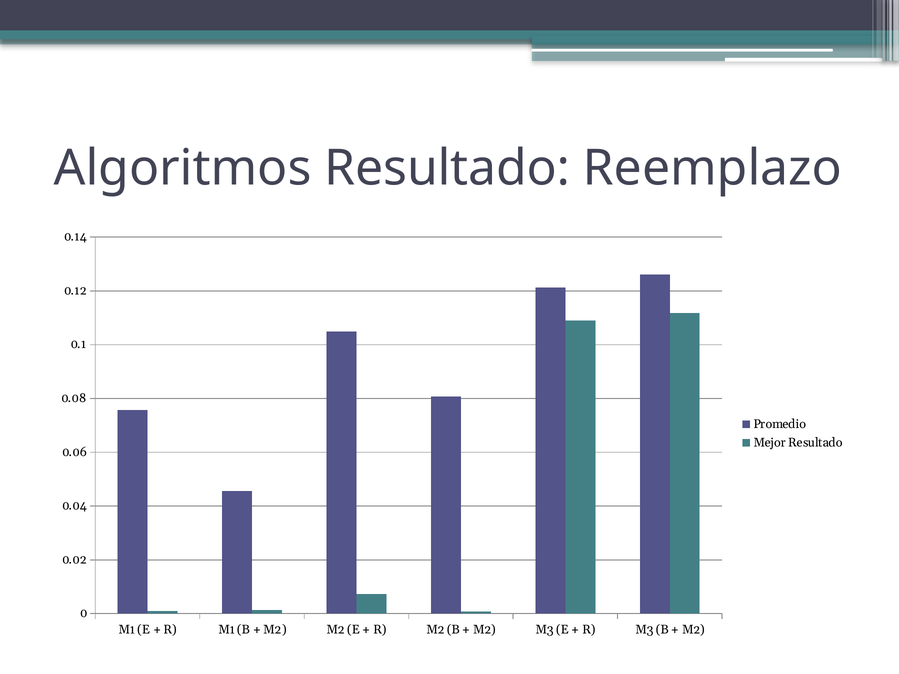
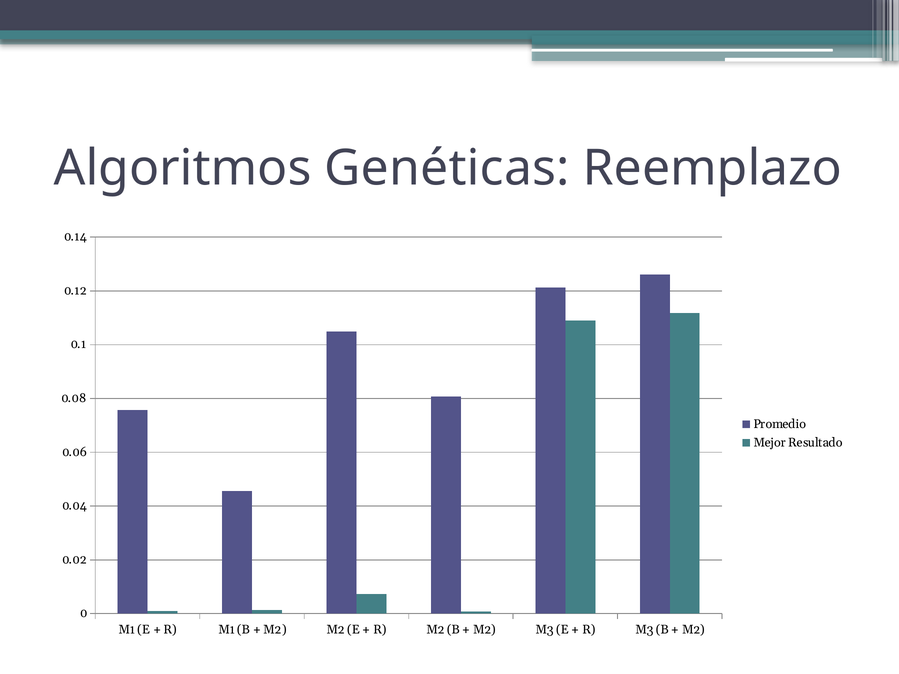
Algoritmos Resultado: Resultado -> Genéticas
